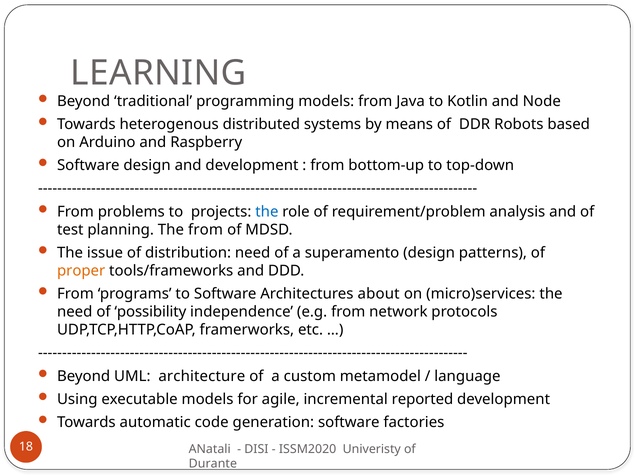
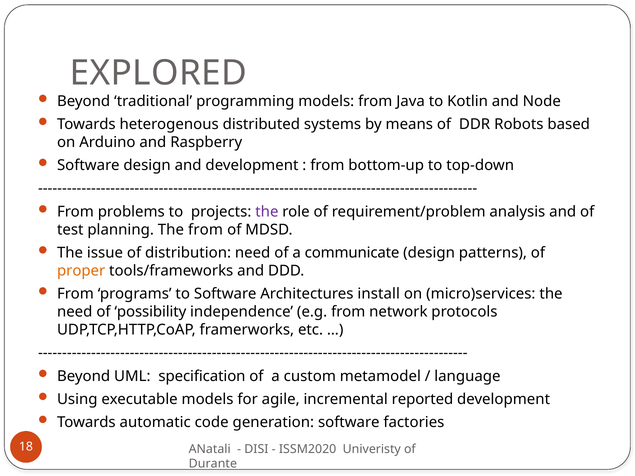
LEARNING: LEARNING -> EXPLORED
the at (267, 212) colour: blue -> purple
superamento: superamento -> communicate
about: about -> install
architecture: architecture -> specification
